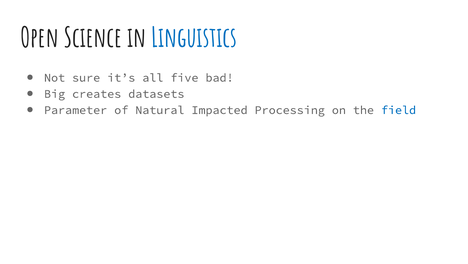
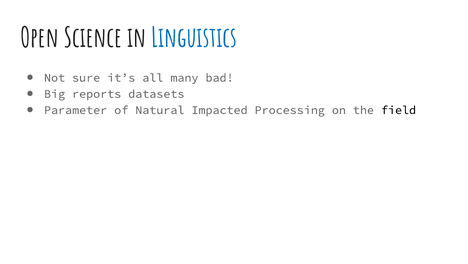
five: five -> many
creates: creates -> reports
field colour: blue -> black
